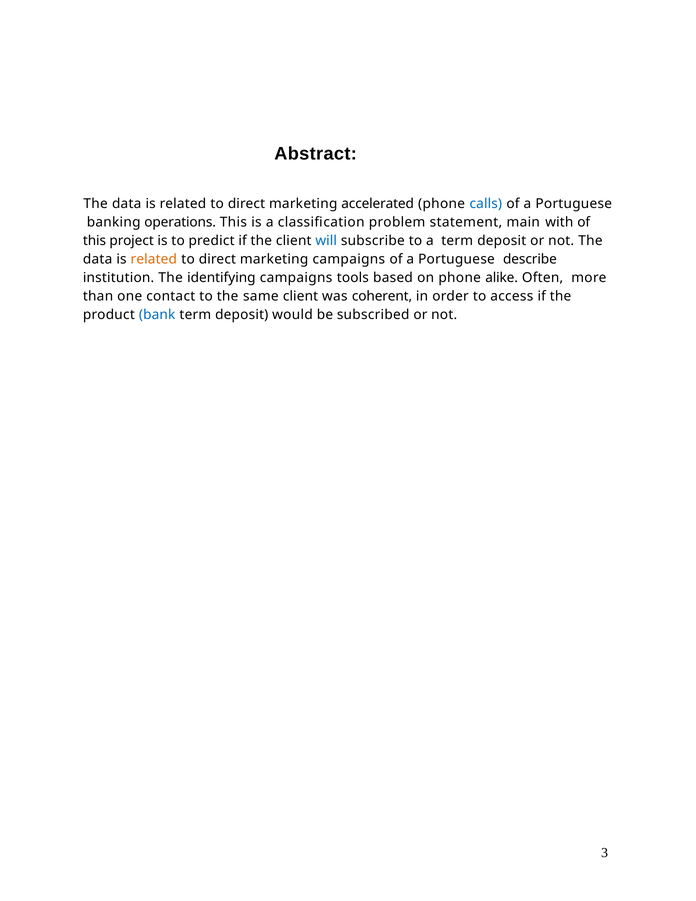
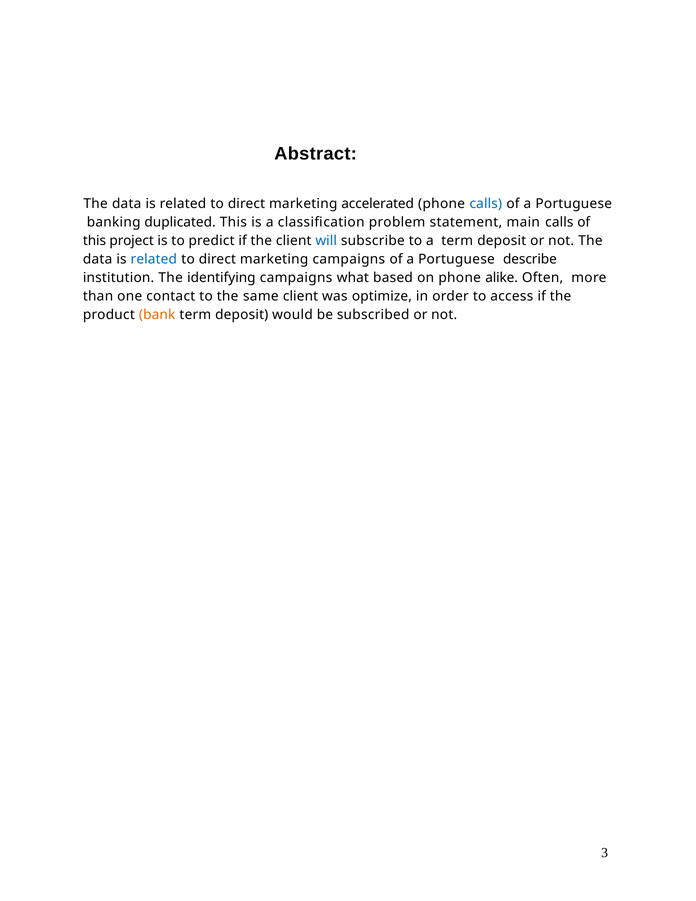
operations: operations -> duplicated
main with: with -> calls
related at (154, 259) colour: orange -> blue
tools: tools -> what
coherent: coherent -> optimize
bank colour: blue -> orange
